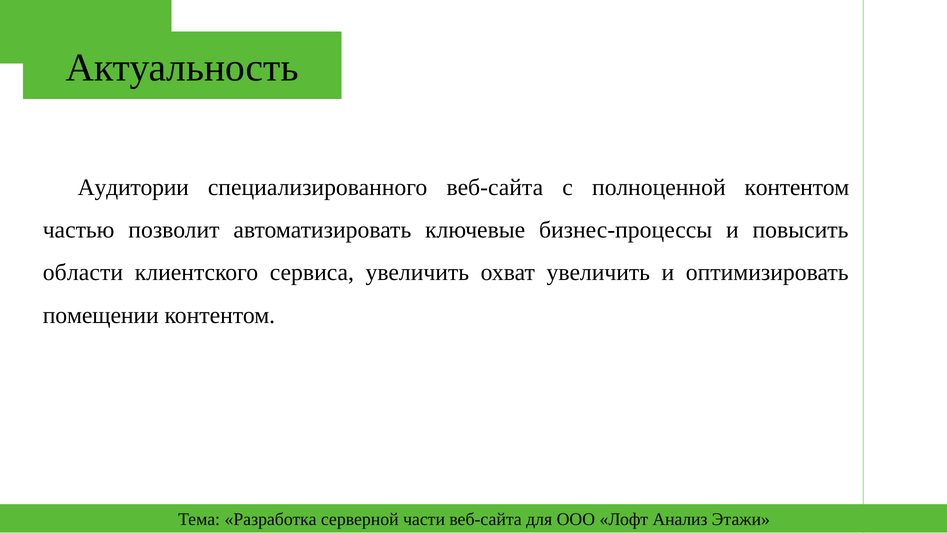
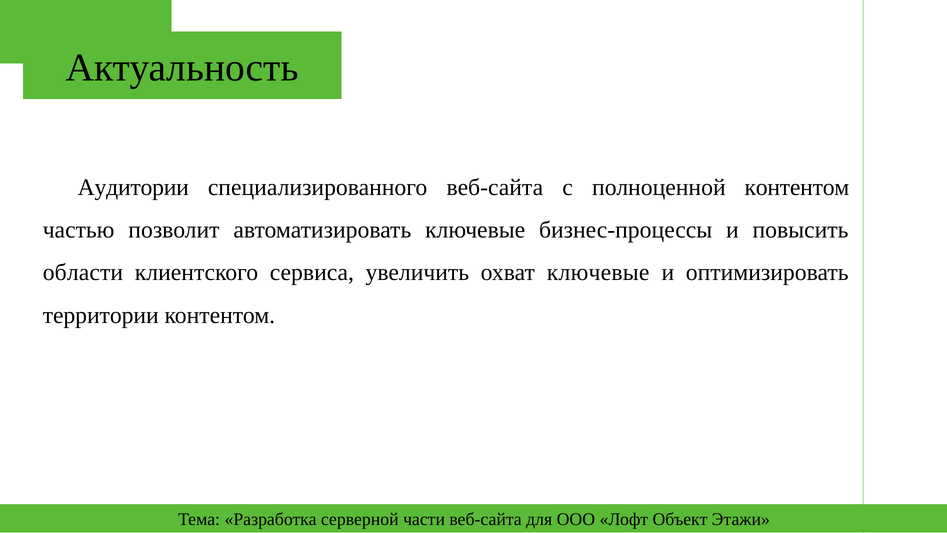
охват увеличить: увеличить -> ключевые
помещении: помещении -> территории
Анализ: Анализ -> Объект
